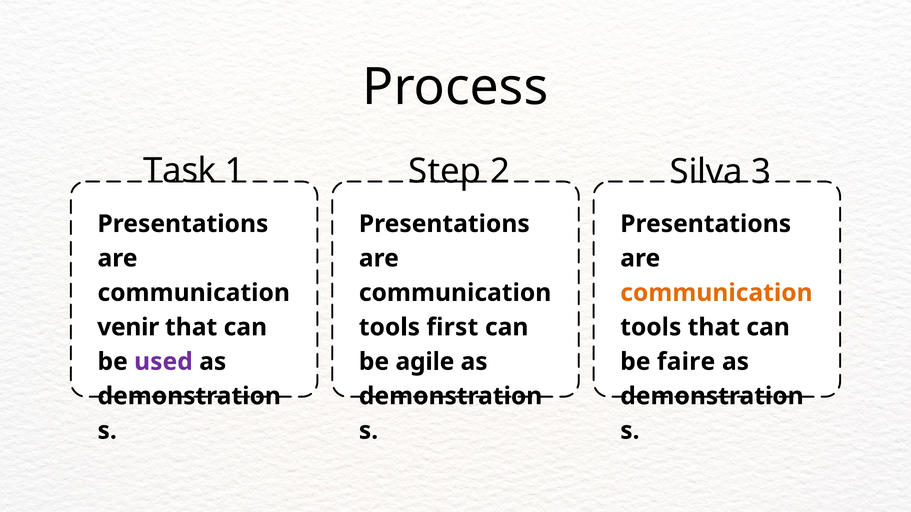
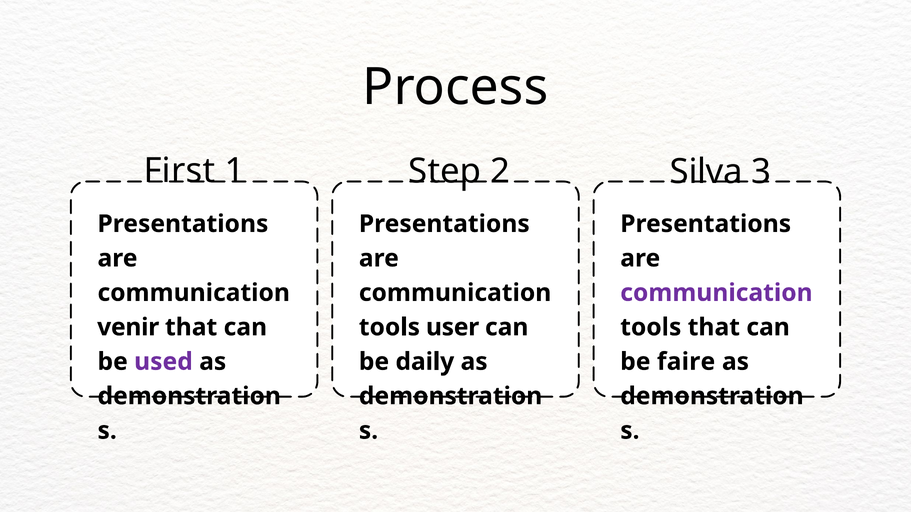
Task: Task -> First
communication at (716, 293) colour: orange -> purple
first: first -> user
agile: agile -> daily
